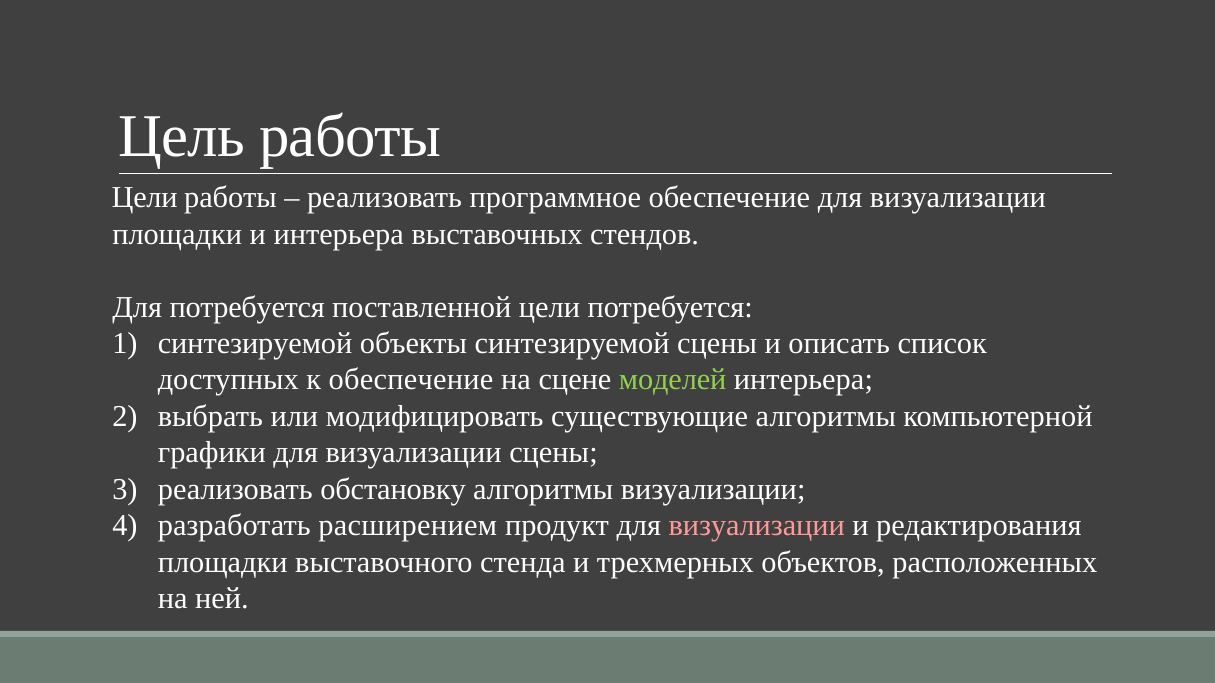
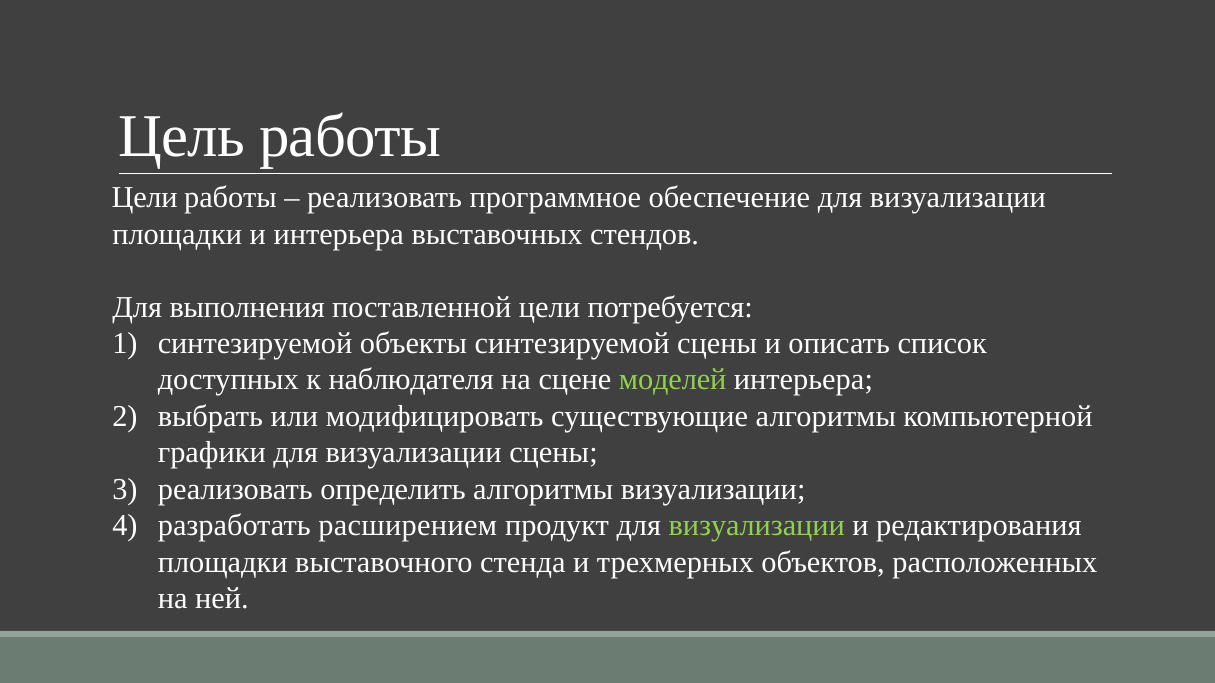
Для потребуется: потребуется -> выполнения
к обеспечение: обеспечение -> наблюдателя
обстановку: обстановку -> определить
визуализации at (757, 526) colour: pink -> light green
